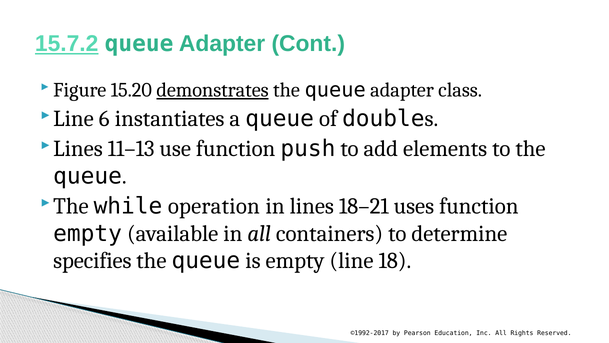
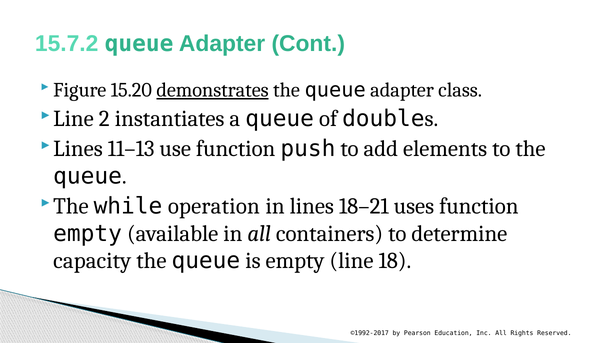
15.7.2 underline: present -> none
6: 6 -> 2
specifies: specifies -> capacity
